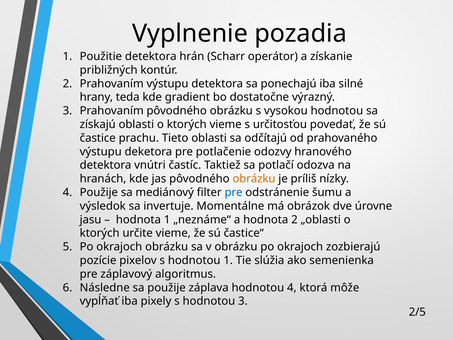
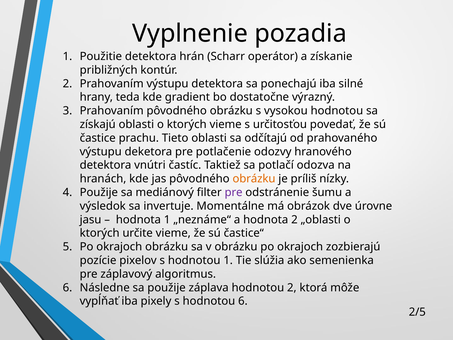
pre at (234, 192) colour: blue -> purple
hodnotou 4: 4 -> 2
hodnotou 3: 3 -> 6
